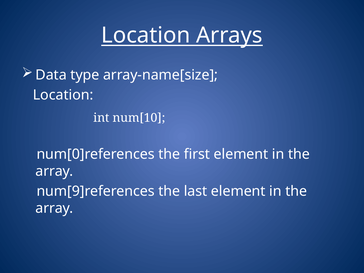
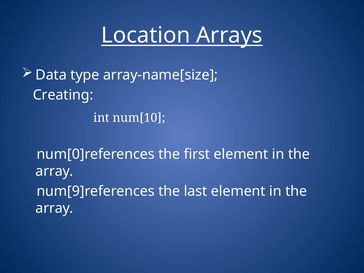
Location at (63, 95): Location -> Creating
